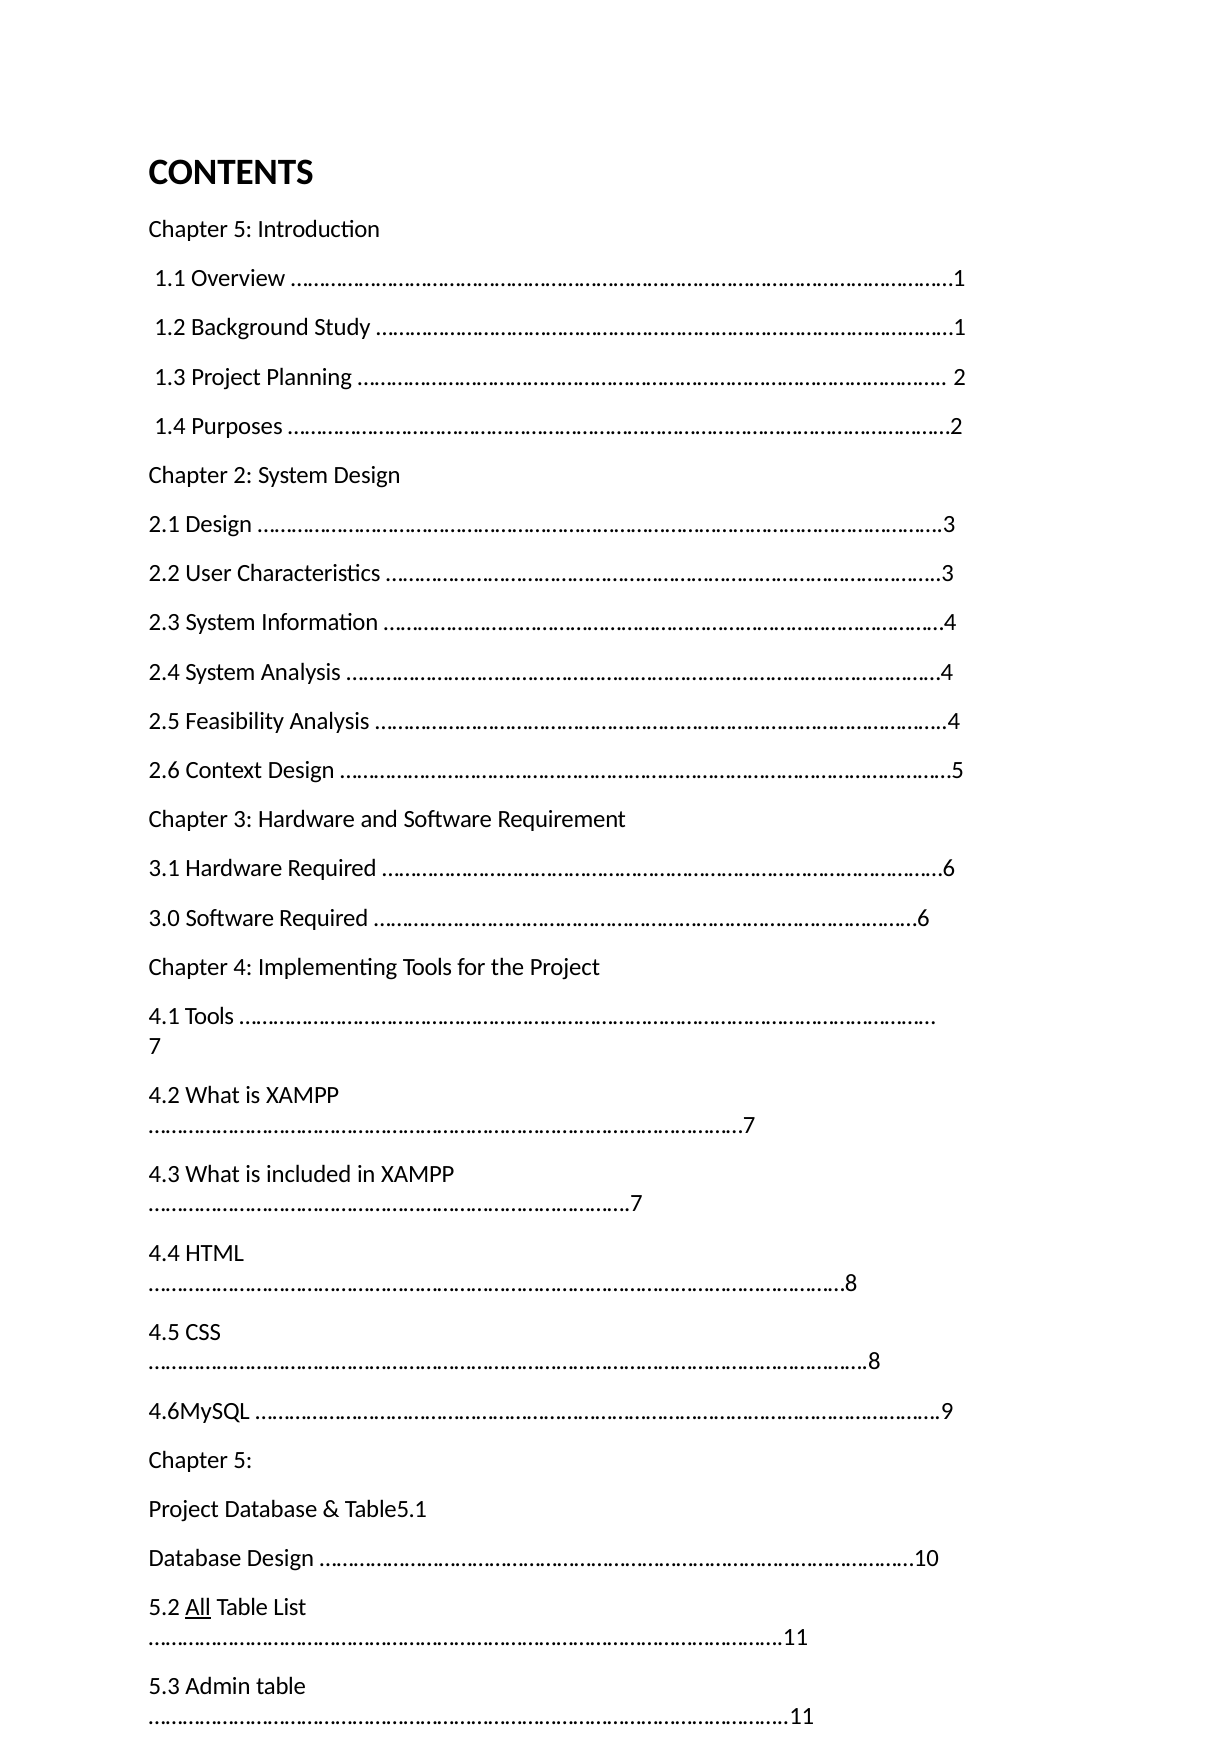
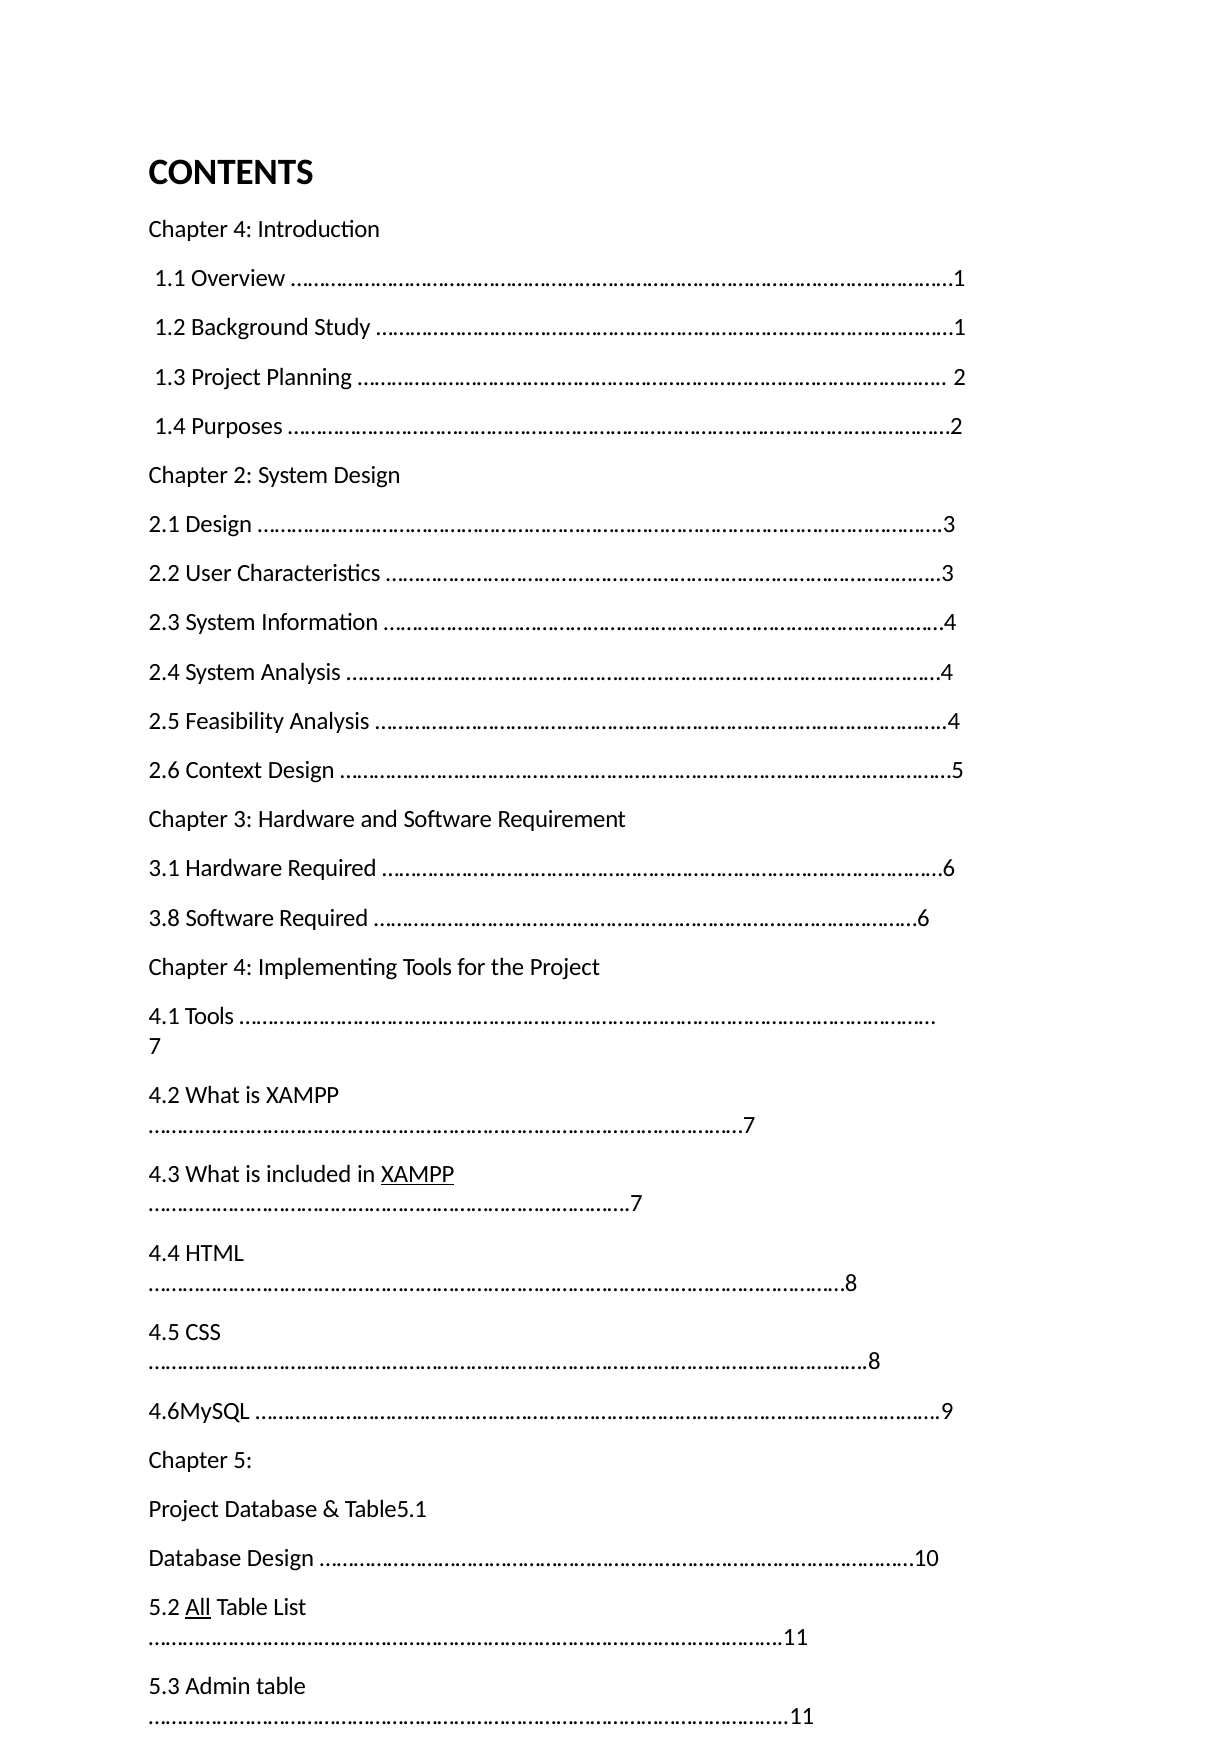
5 at (243, 229): 5 -> 4
3.0: 3.0 -> 3.8
XAMPP at (418, 1174) underline: none -> present
